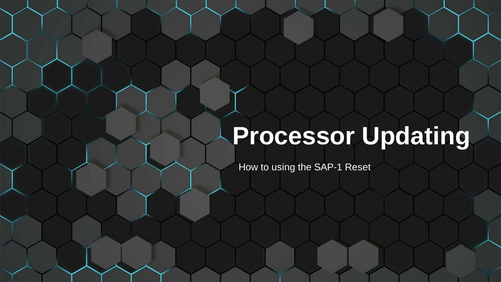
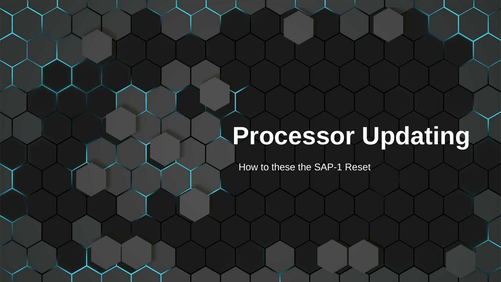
using: using -> these
